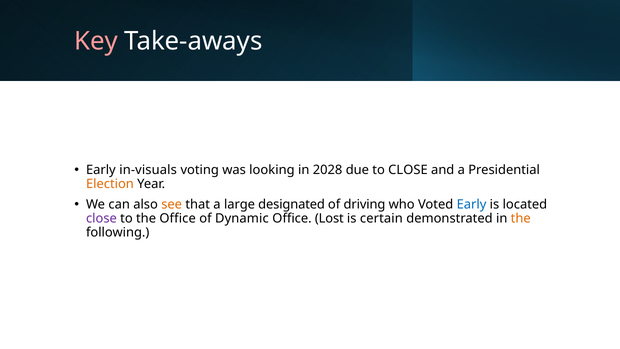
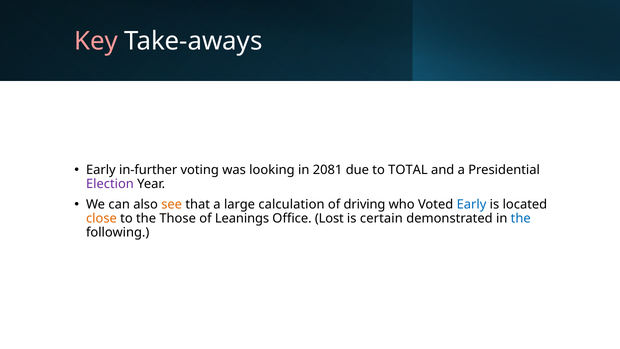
in-visuals: in-visuals -> in-further
2028: 2028 -> 2081
to CLOSE: CLOSE -> TOTAL
Election colour: orange -> purple
designated: designated -> calculation
close at (101, 218) colour: purple -> orange
the Office: Office -> Those
Dynamic: Dynamic -> Leanings
the at (521, 218) colour: orange -> blue
